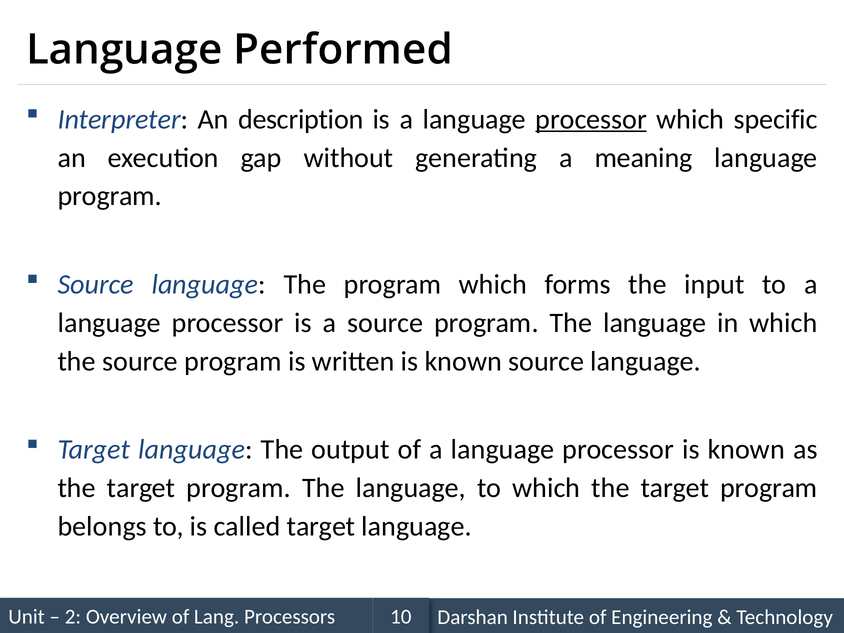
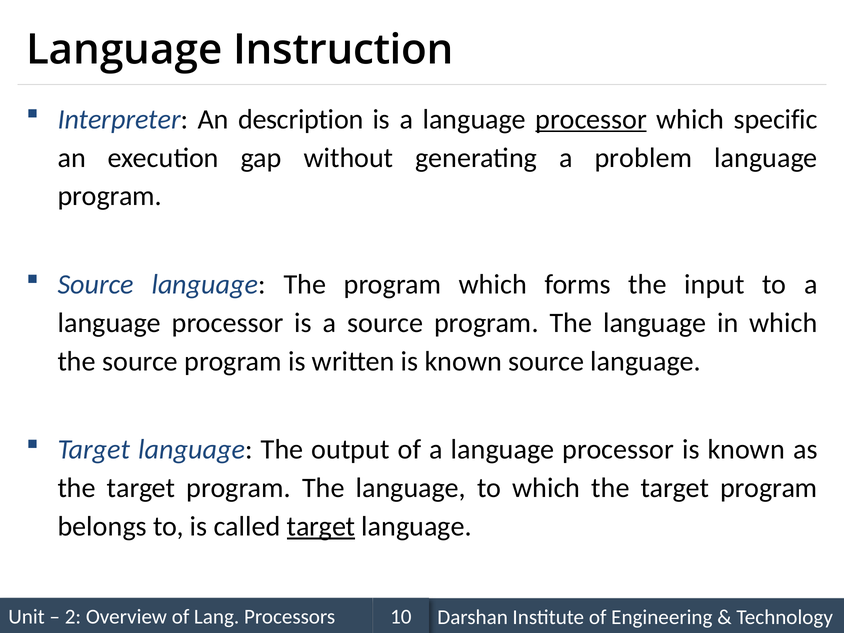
Performed: Performed -> Instruction
meaning: meaning -> problem
target at (321, 526) underline: none -> present
